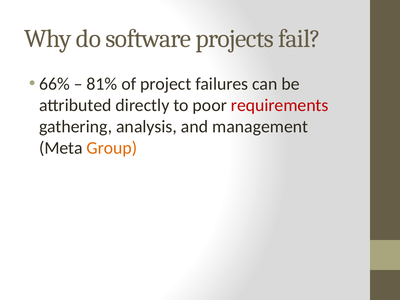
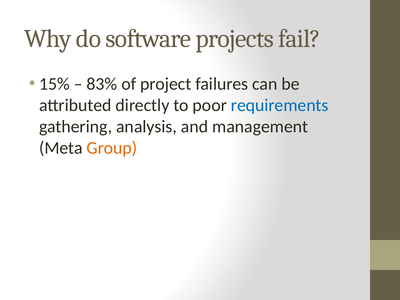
66%: 66% -> 15%
81%: 81% -> 83%
requirements colour: red -> blue
